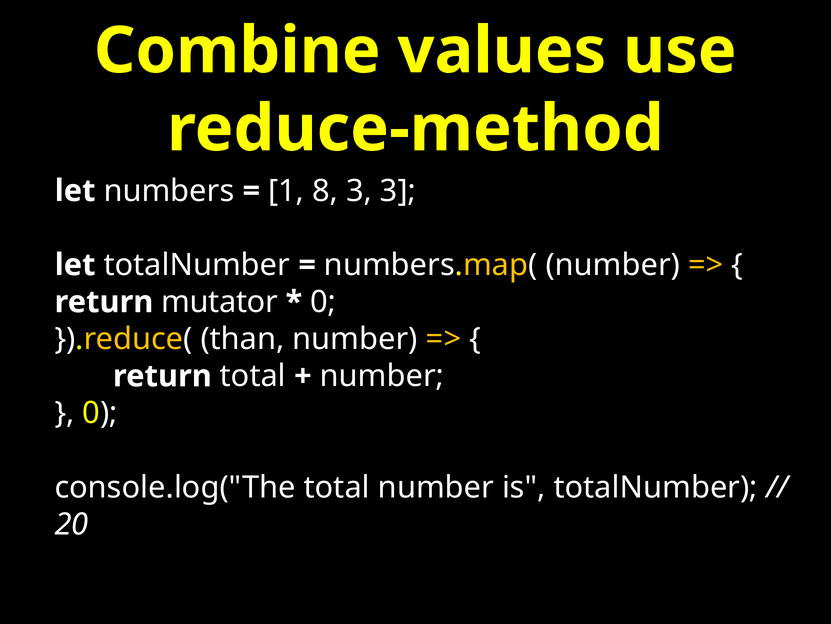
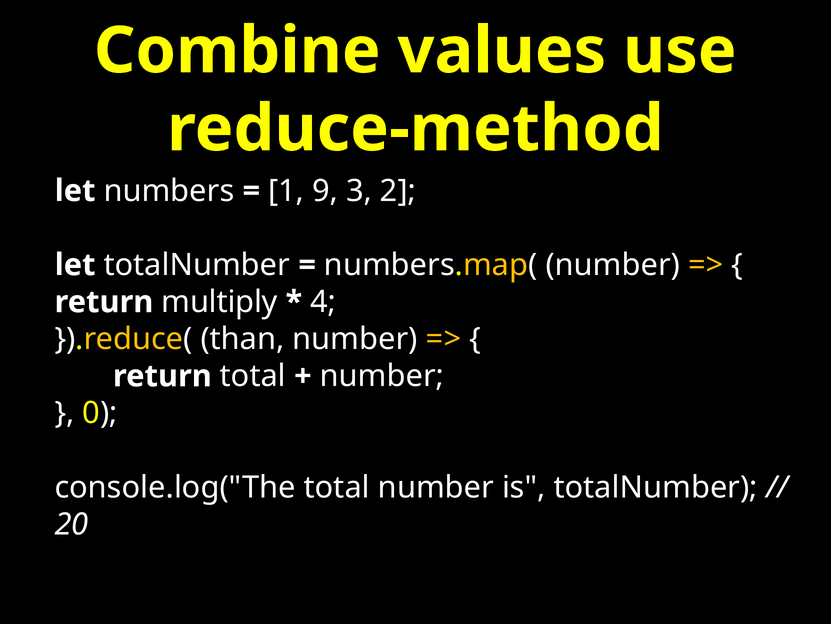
8: 8 -> 9
3 3: 3 -> 2
mutator: mutator -> multiply
0 at (323, 302): 0 -> 4
